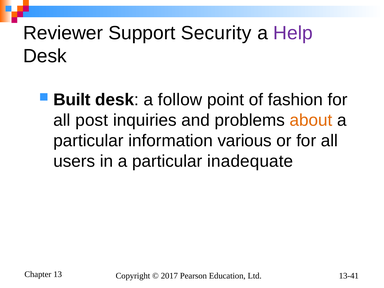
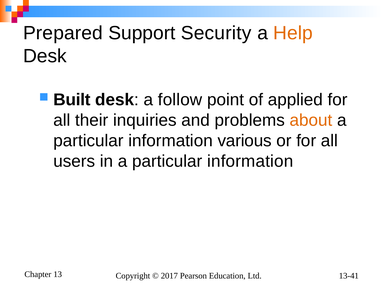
Reviewer: Reviewer -> Prepared
Help colour: purple -> orange
fashion: fashion -> applied
post: post -> their
in a particular inadequate: inadequate -> information
